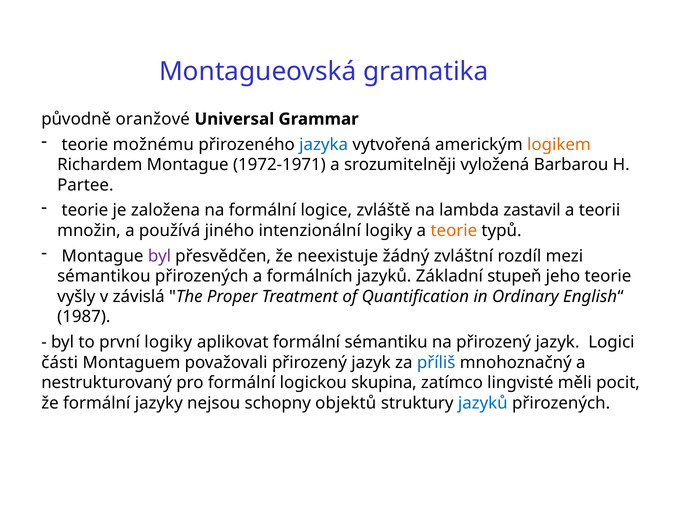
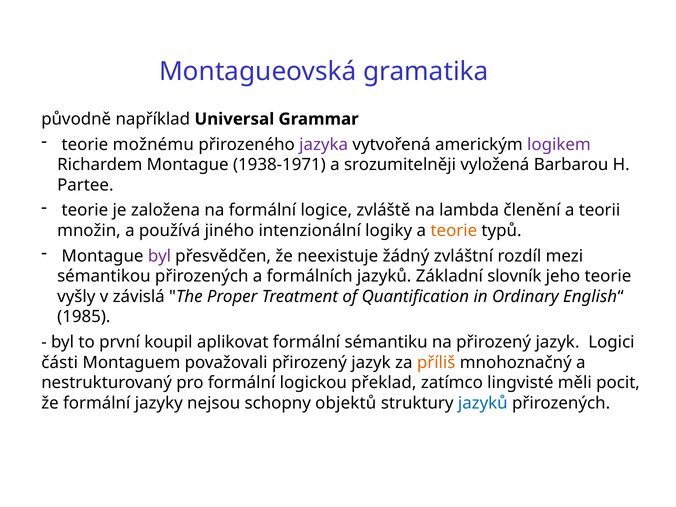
oranžové: oranžové -> například
jazyka colour: blue -> purple
logikem colour: orange -> purple
1972-1971: 1972-1971 -> 1938-1971
zastavil: zastavil -> členění
stupeň: stupeň -> slovník
1987: 1987 -> 1985
první logiky: logiky -> koupil
příliš colour: blue -> orange
skupina: skupina -> překlad
